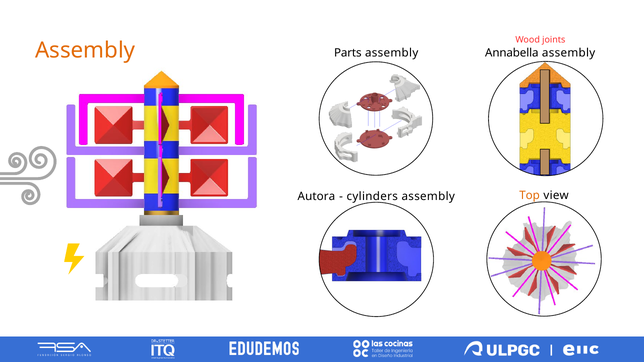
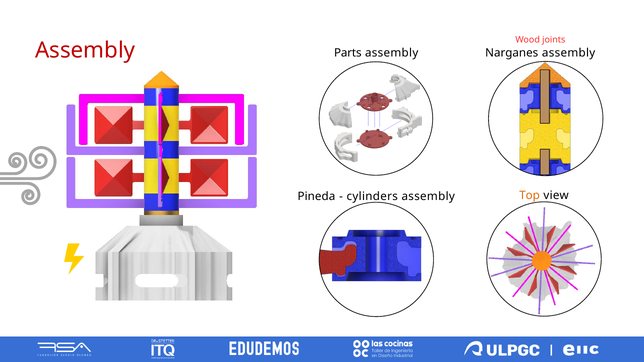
Assembly at (85, 51) colour: orange -> red
Annabella: Annabella -> Narganes
Autora: Autora -> Pineda
